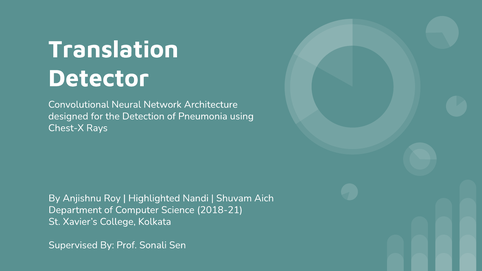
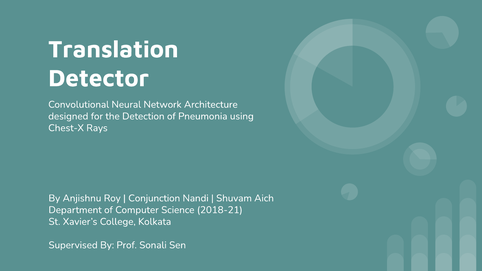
Highlighted: Highlighted -> Conjunction
